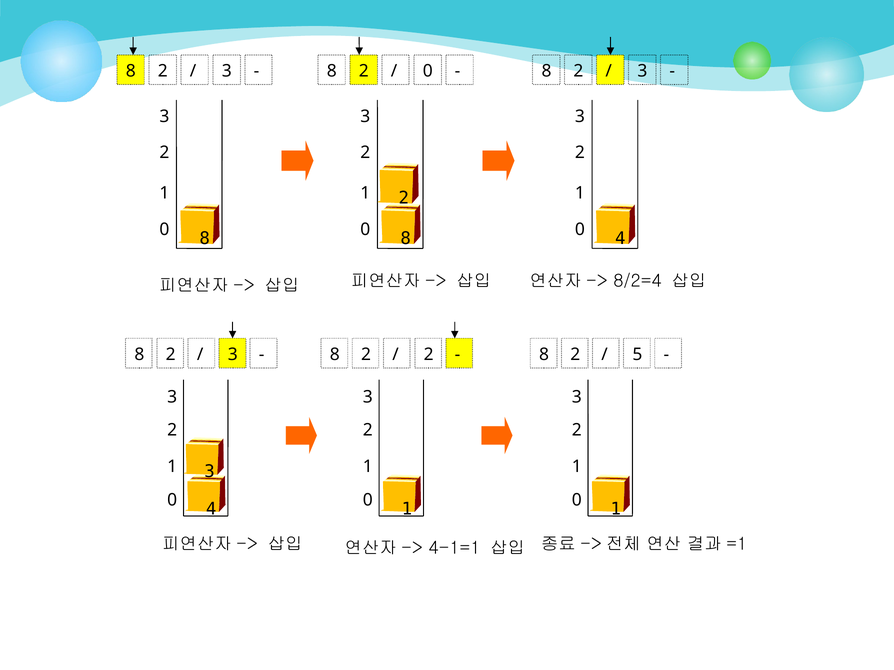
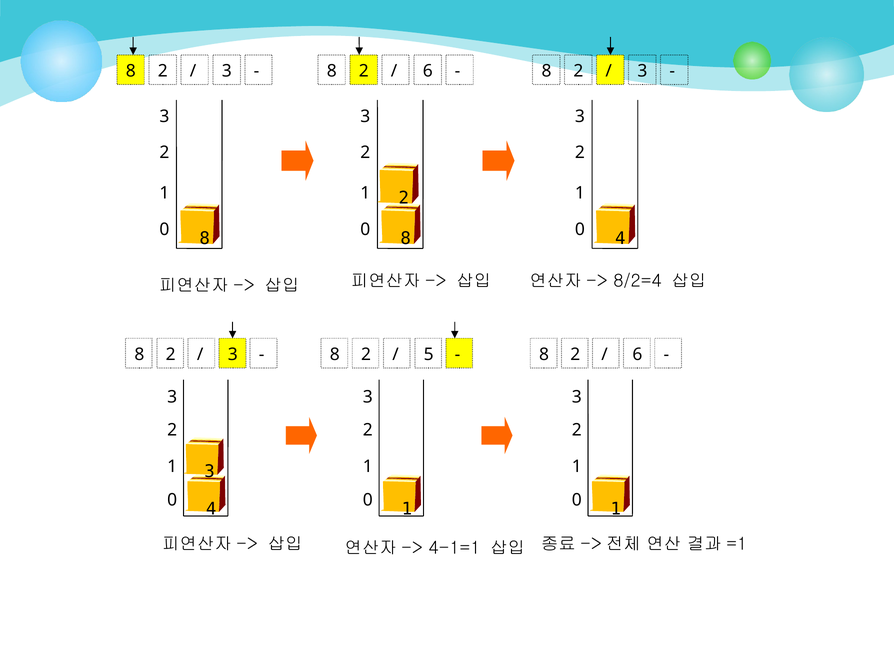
0 at (428, 71): 0 -> 6
2 at (429, 355): 2 -> 5
5 at (637, 355): 5 -> 6
